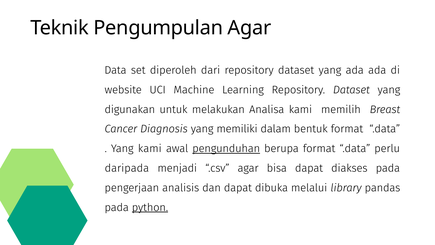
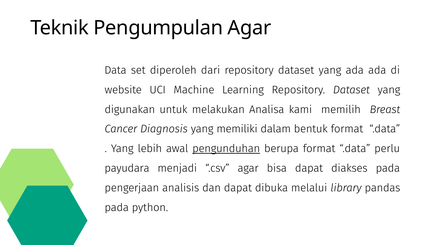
Yang kami: kami -> lebih
daripada: daripada -> payudara
python underline: present -> none
